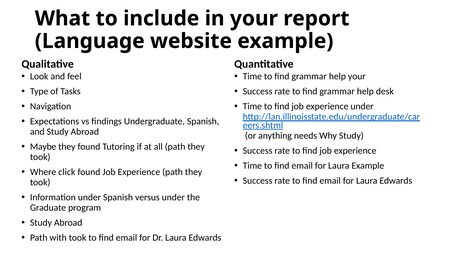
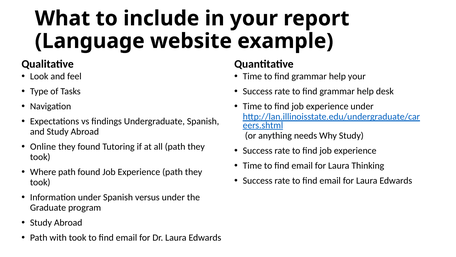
Maybe: Maybe -> Online
Laura Example: Example -> Thinking
Where click: click -> path
